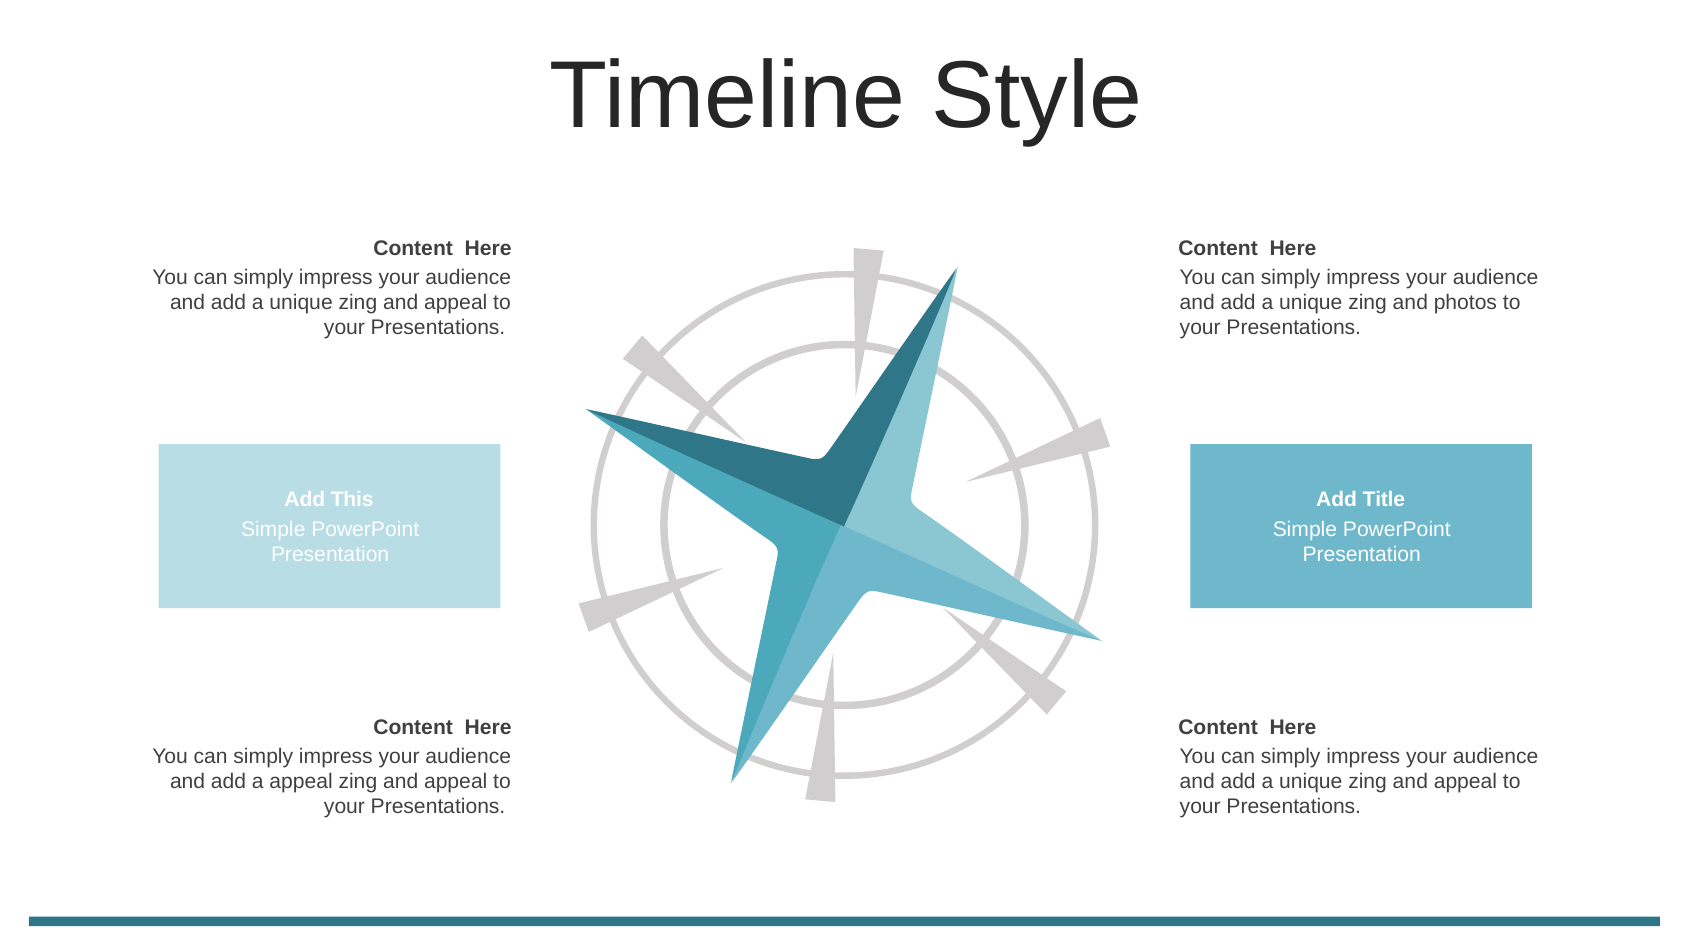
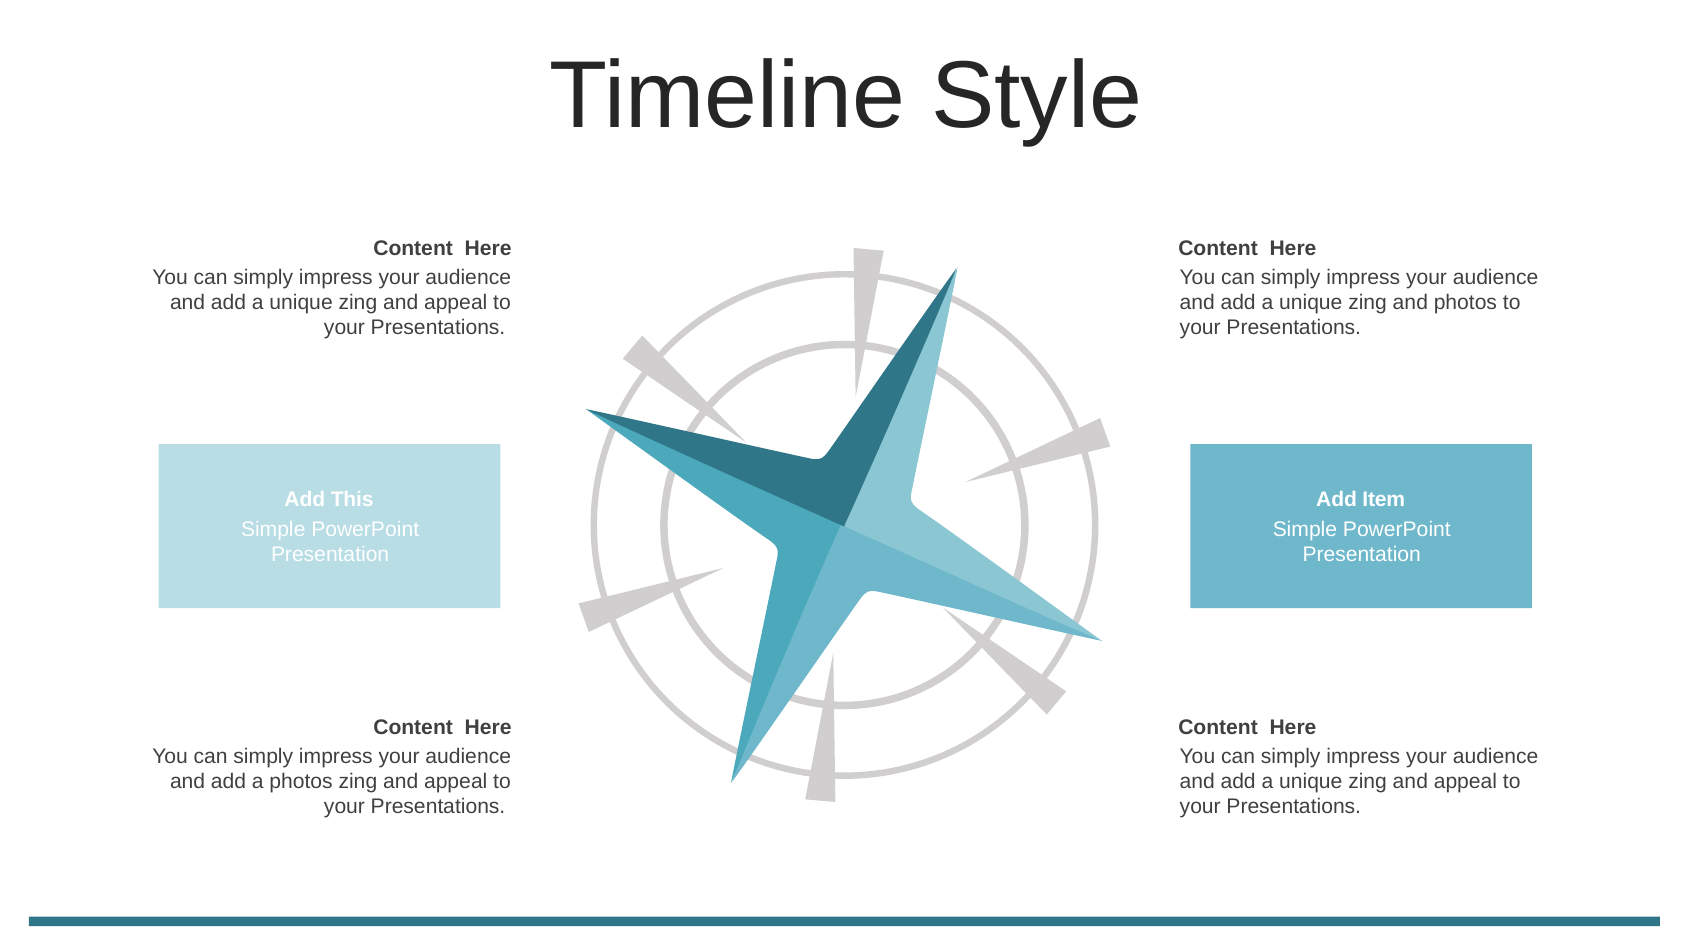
Title: Title -> Item
a appeal: appeal -> photos
